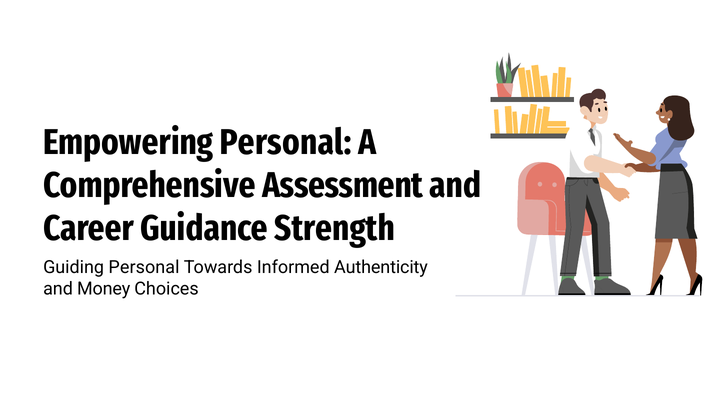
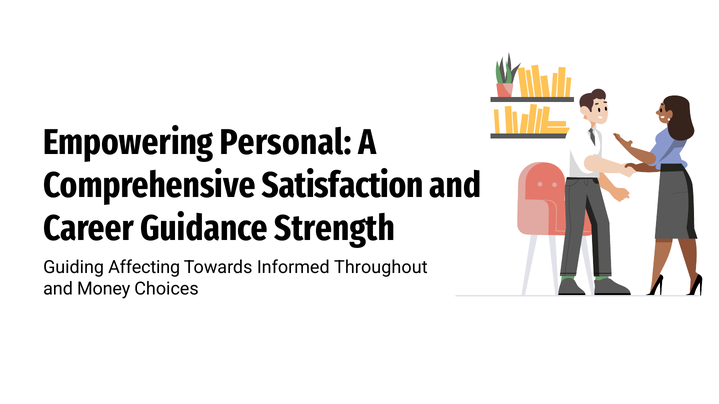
Assessment: Assessment -> Satisfaction
Guiding Personal: Personal -> Affecting
Authenticity: Authenticity -> Throughout
